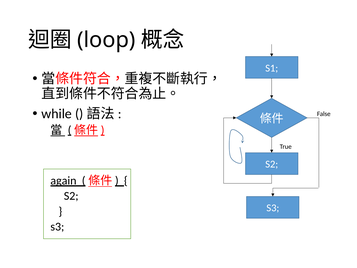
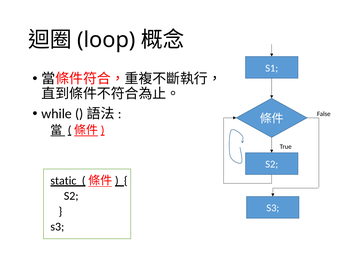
again: again -> static
